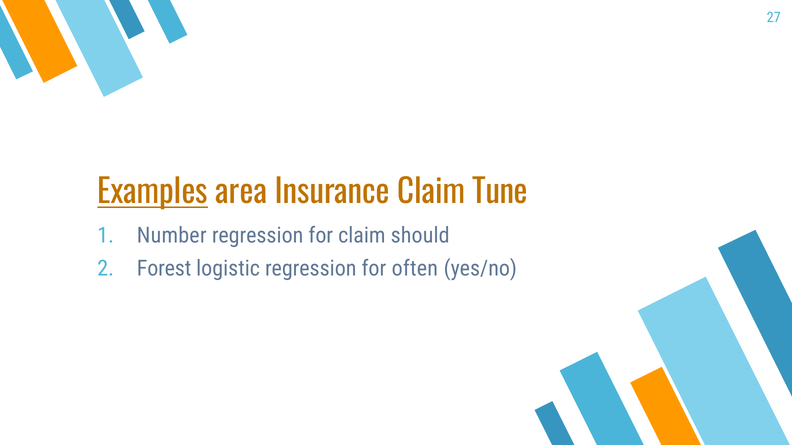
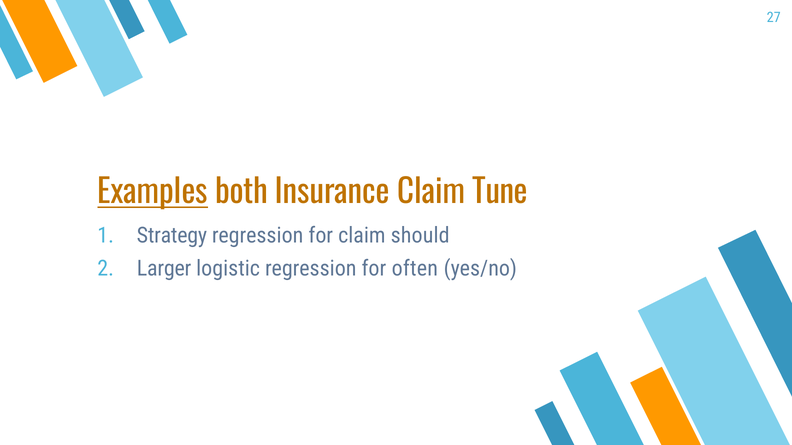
area: area -> both
Number: Number -> Strategy
Forest: Forest -> Larger
